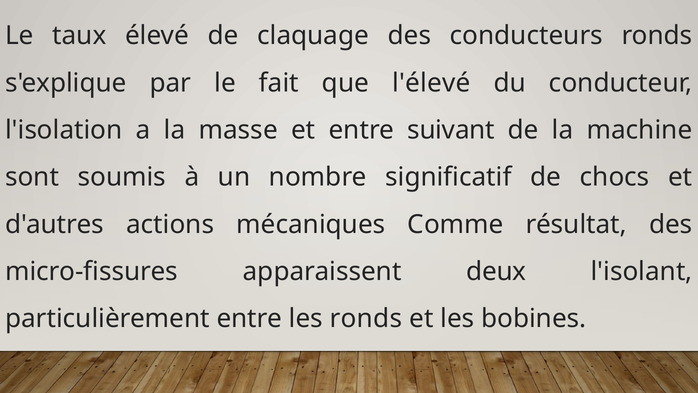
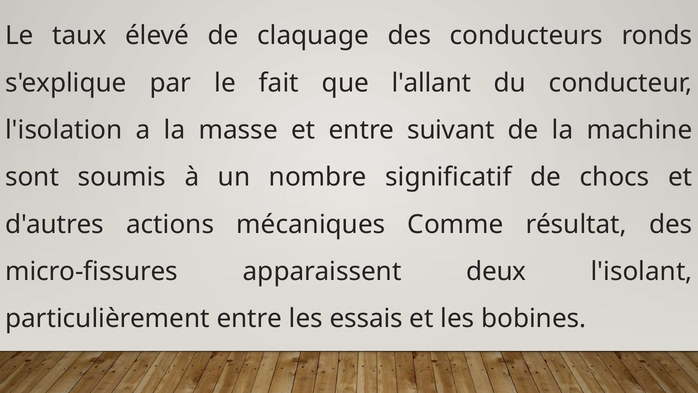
l'élevé: l'élevé -> l'allant
les ronds: ronds -> essais
